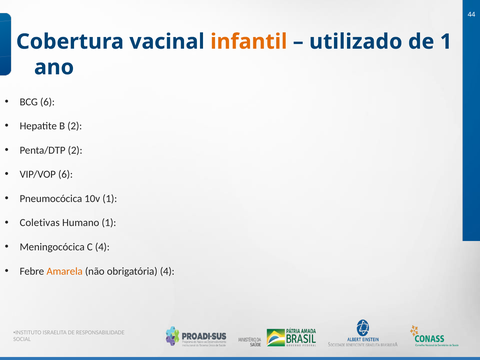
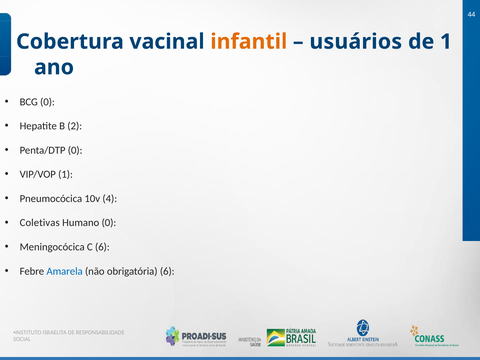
utilizado: utilizado -> usuários
BCG 6: 6 -> 0
Penta/DTP 2: 2 -> 0
VIP/VOP 6: 6 -> 1
10v 1: 1 -> 4
Humano 1: 1 -> 0
C 4: 4 -> 6
Amarela colour: orange -> blue
obrigatória 4: 4 -> 6
